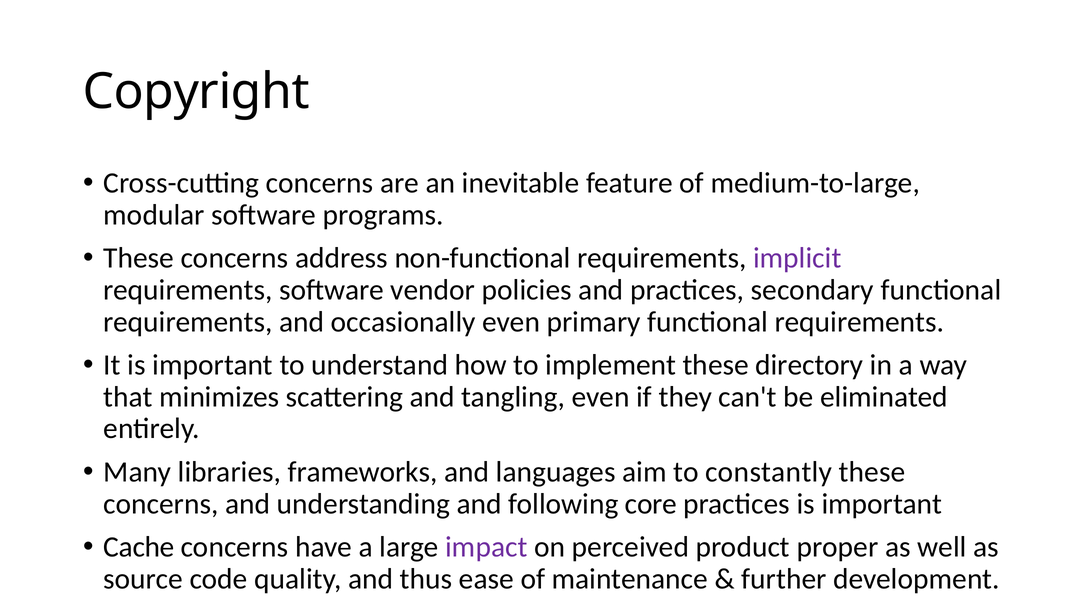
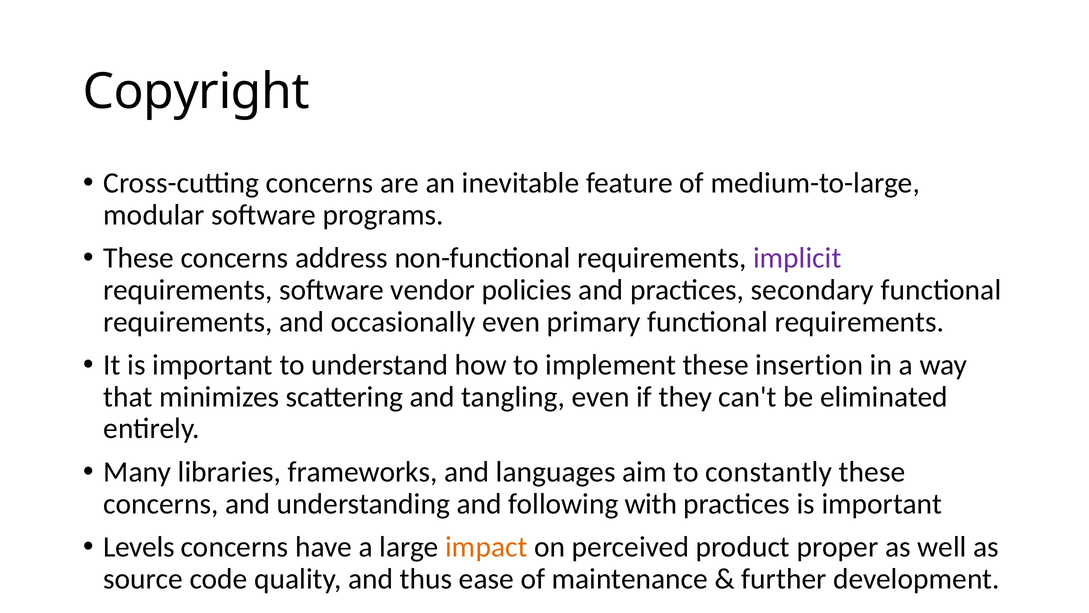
directory: directory -> insertion
core: core -> with
Cache: Cache -> Levels
impact colour: purple -> orange
